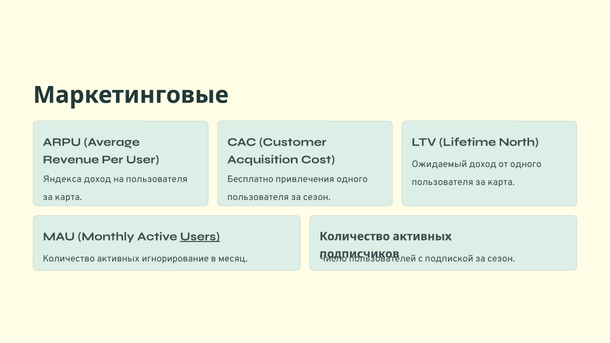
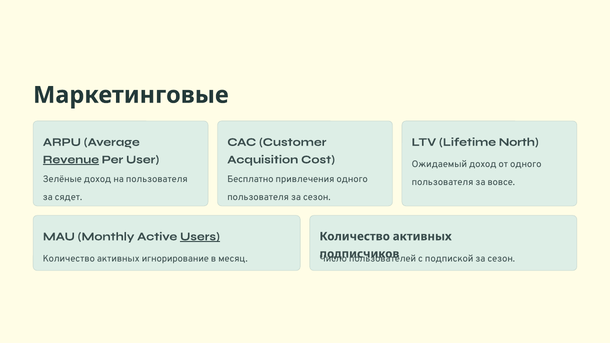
Revenue underline: none -> present
Яндекса: Яндекса -> Зелёные
карта at (501, 182): карта -> вовсе
карта at (68, 197): карта -> сядет
